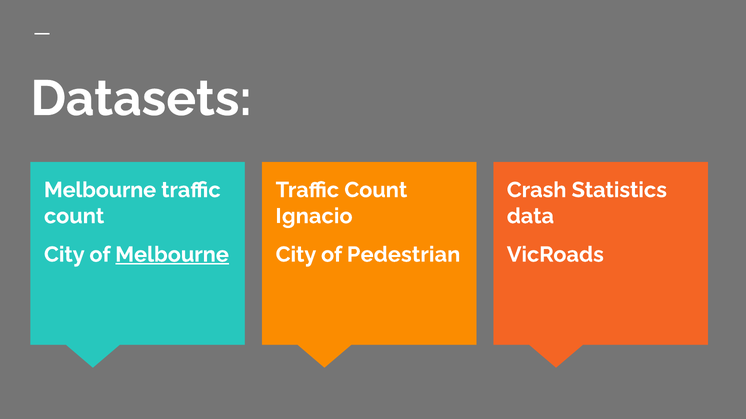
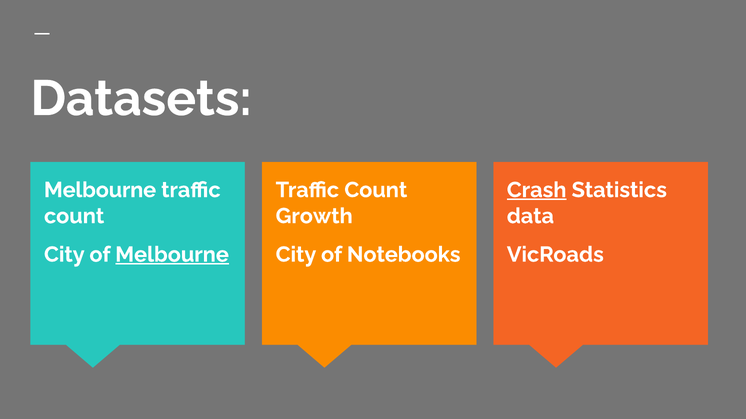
Crash underline: none -> present
Ignacio: Ignacio -> Growth
Pedestrian: Pedestrian -> Notebooks
